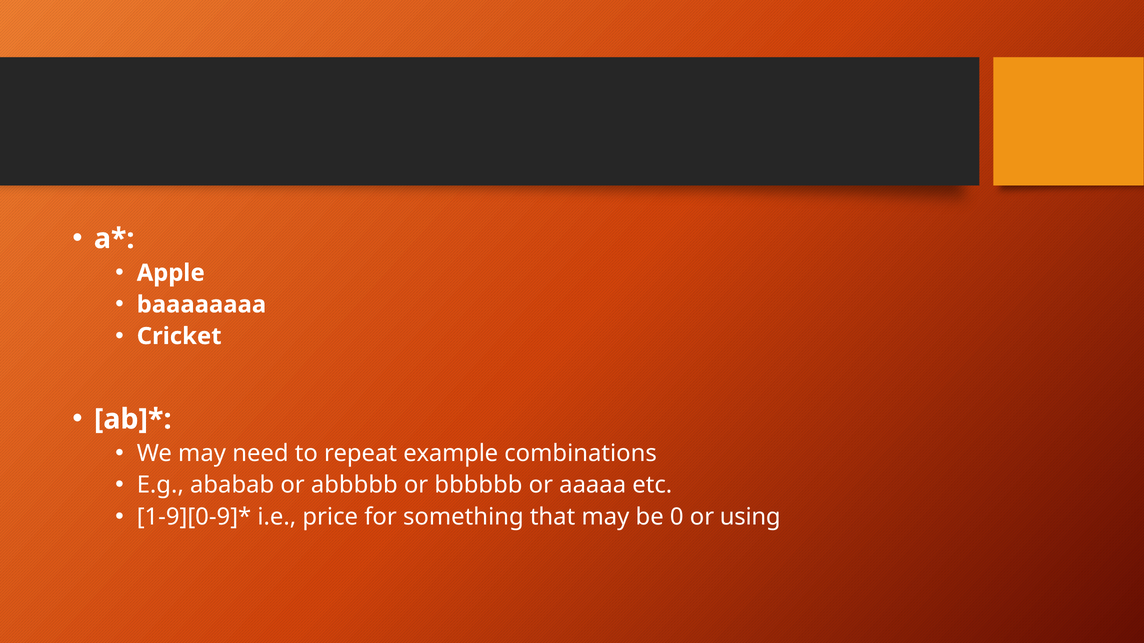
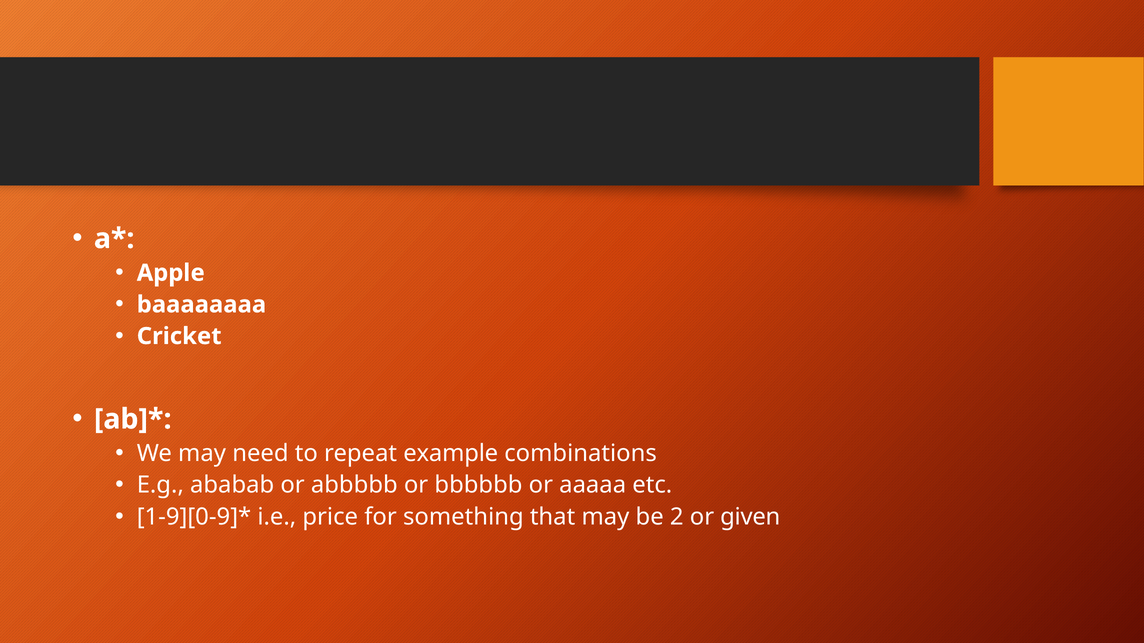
0: 0 -> 2
using: using -> given
